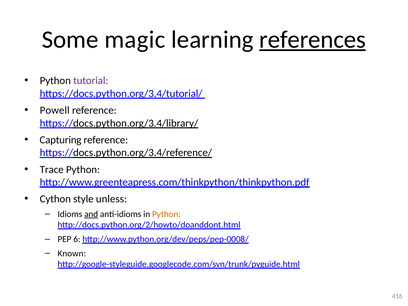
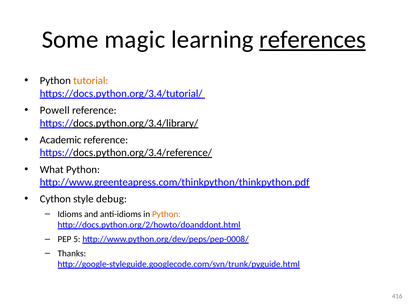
tutorial colour: purple -> orange
Capturing: Capturing -> Academic
Trace: Trace -> What
unless: unless -> debug
and underline: present -> none
6: 6 -> 5
Known: Known -> Thanks
